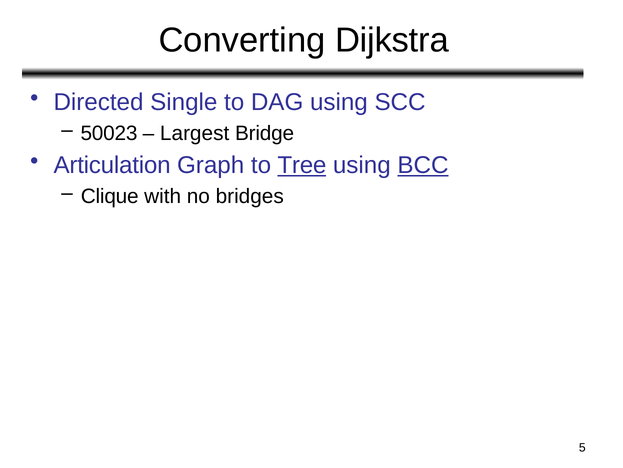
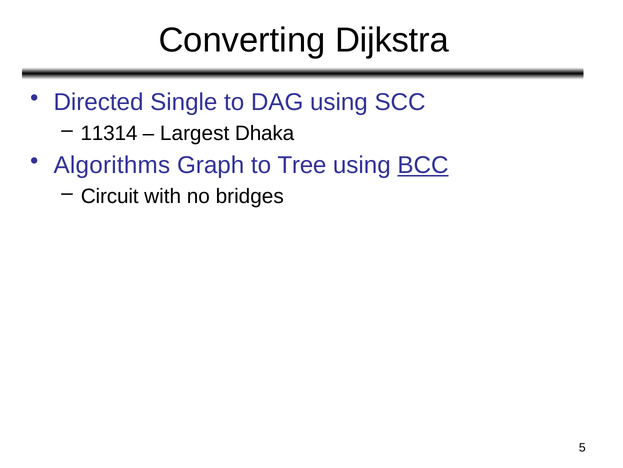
50023: 50023 -> 11314
Bridge: Bridge -> Dhaka
Articulation: Articulation -> Algorithms
Tree underline: present -> none
Clique: Clique -> Circuit
